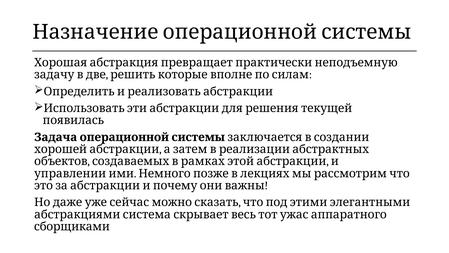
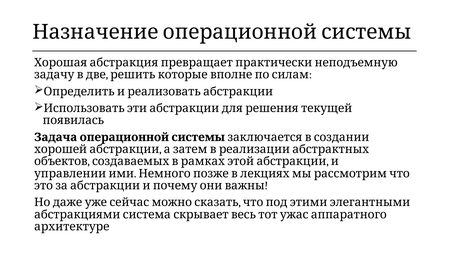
сборщиками: сборщиками -> архитектуре
